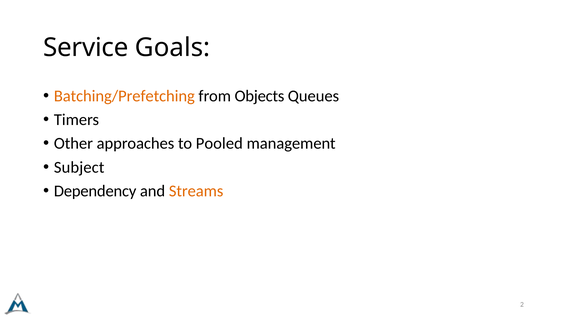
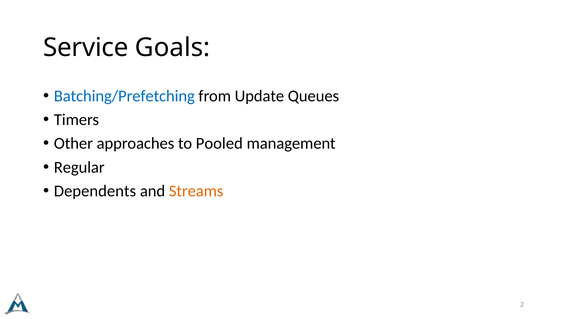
Batching/Prefetching colour: orange -> blue
Objects: Objects -> Update
Subject: Subject -> Regular
Dependency: Dependency -> Dependents
